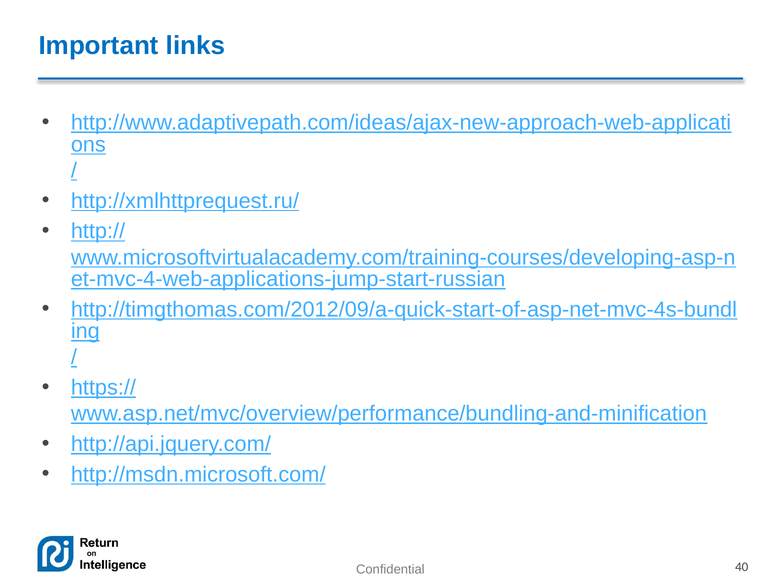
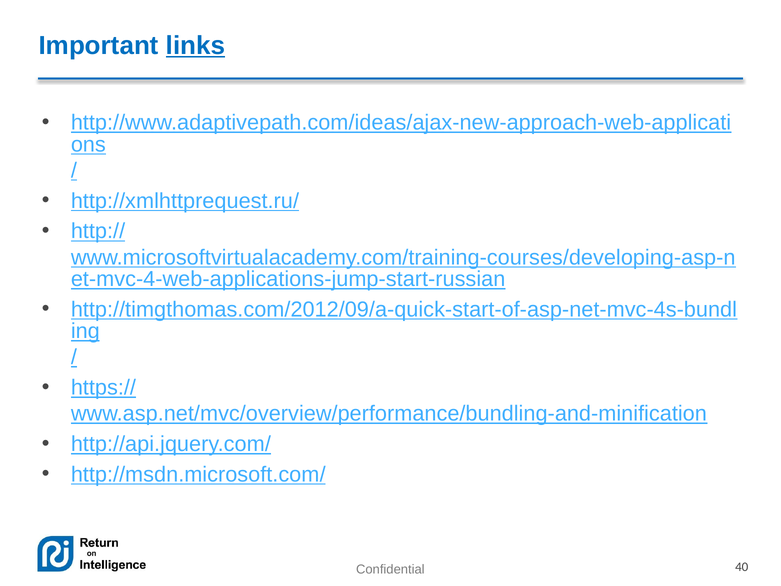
links underline: none -> present
